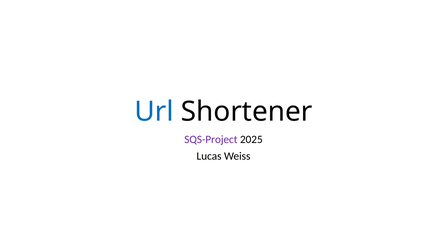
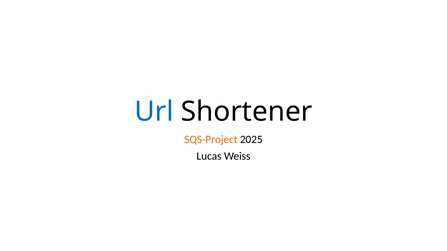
SQS-Project colour: purple -> orange
